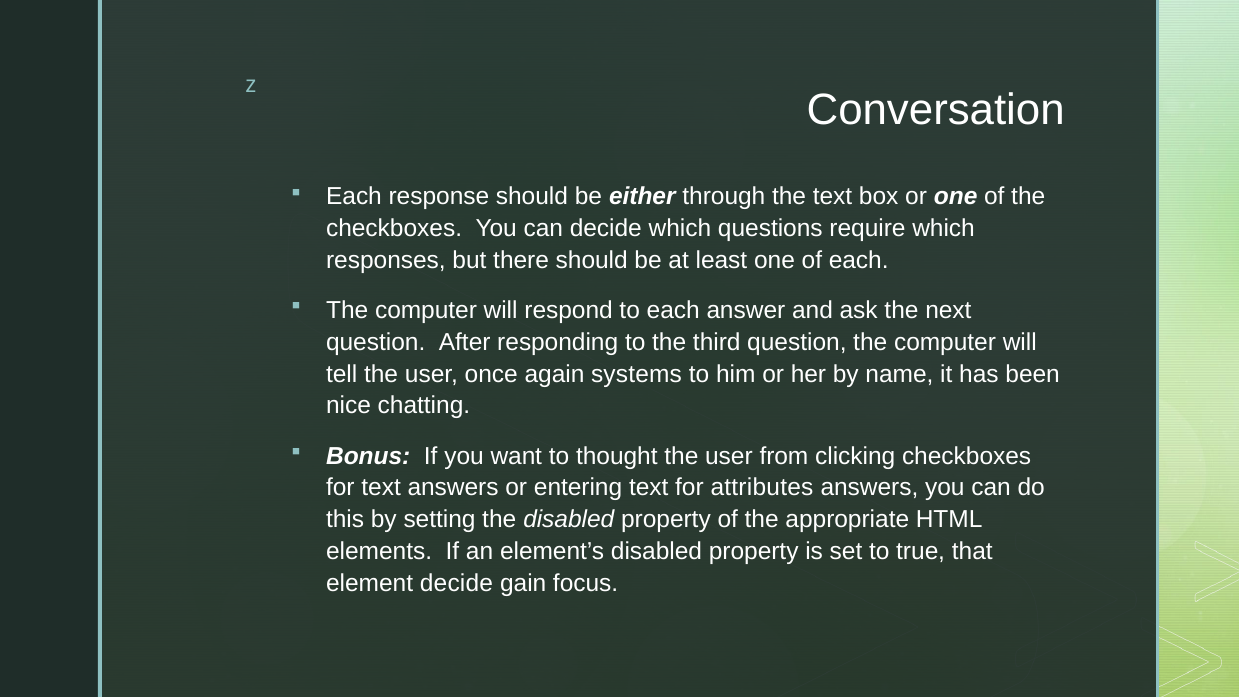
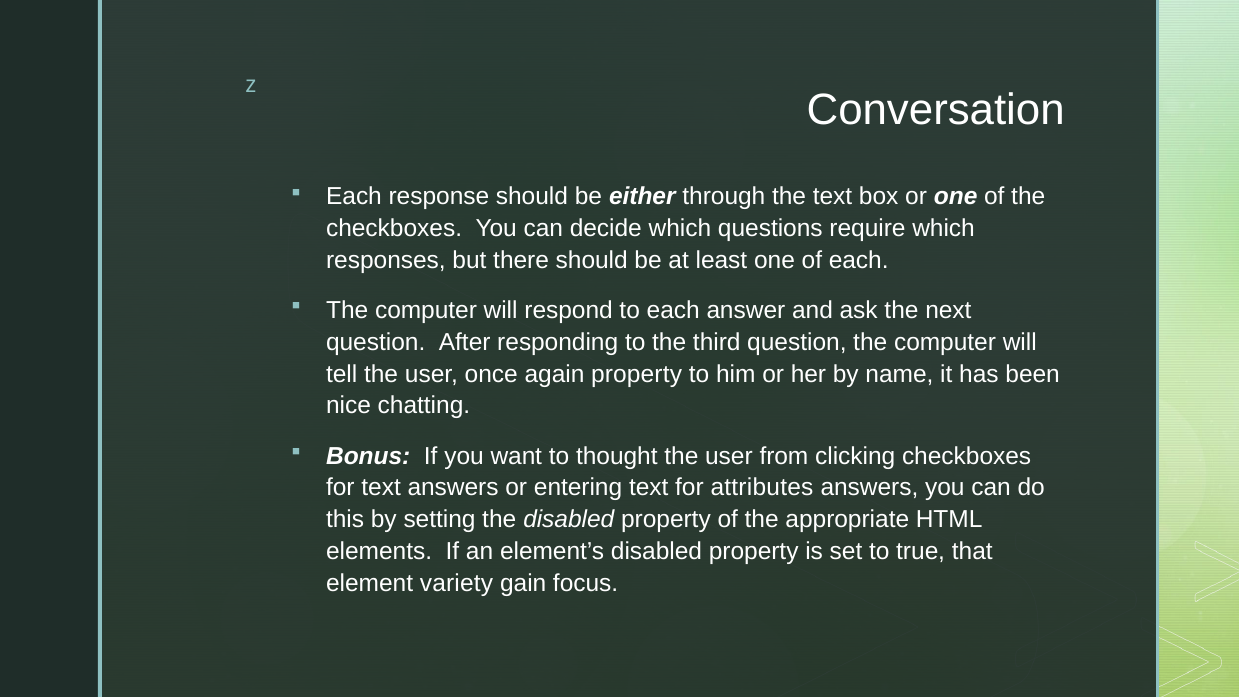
again systems: systems -> property
element decide: decide -> variety
